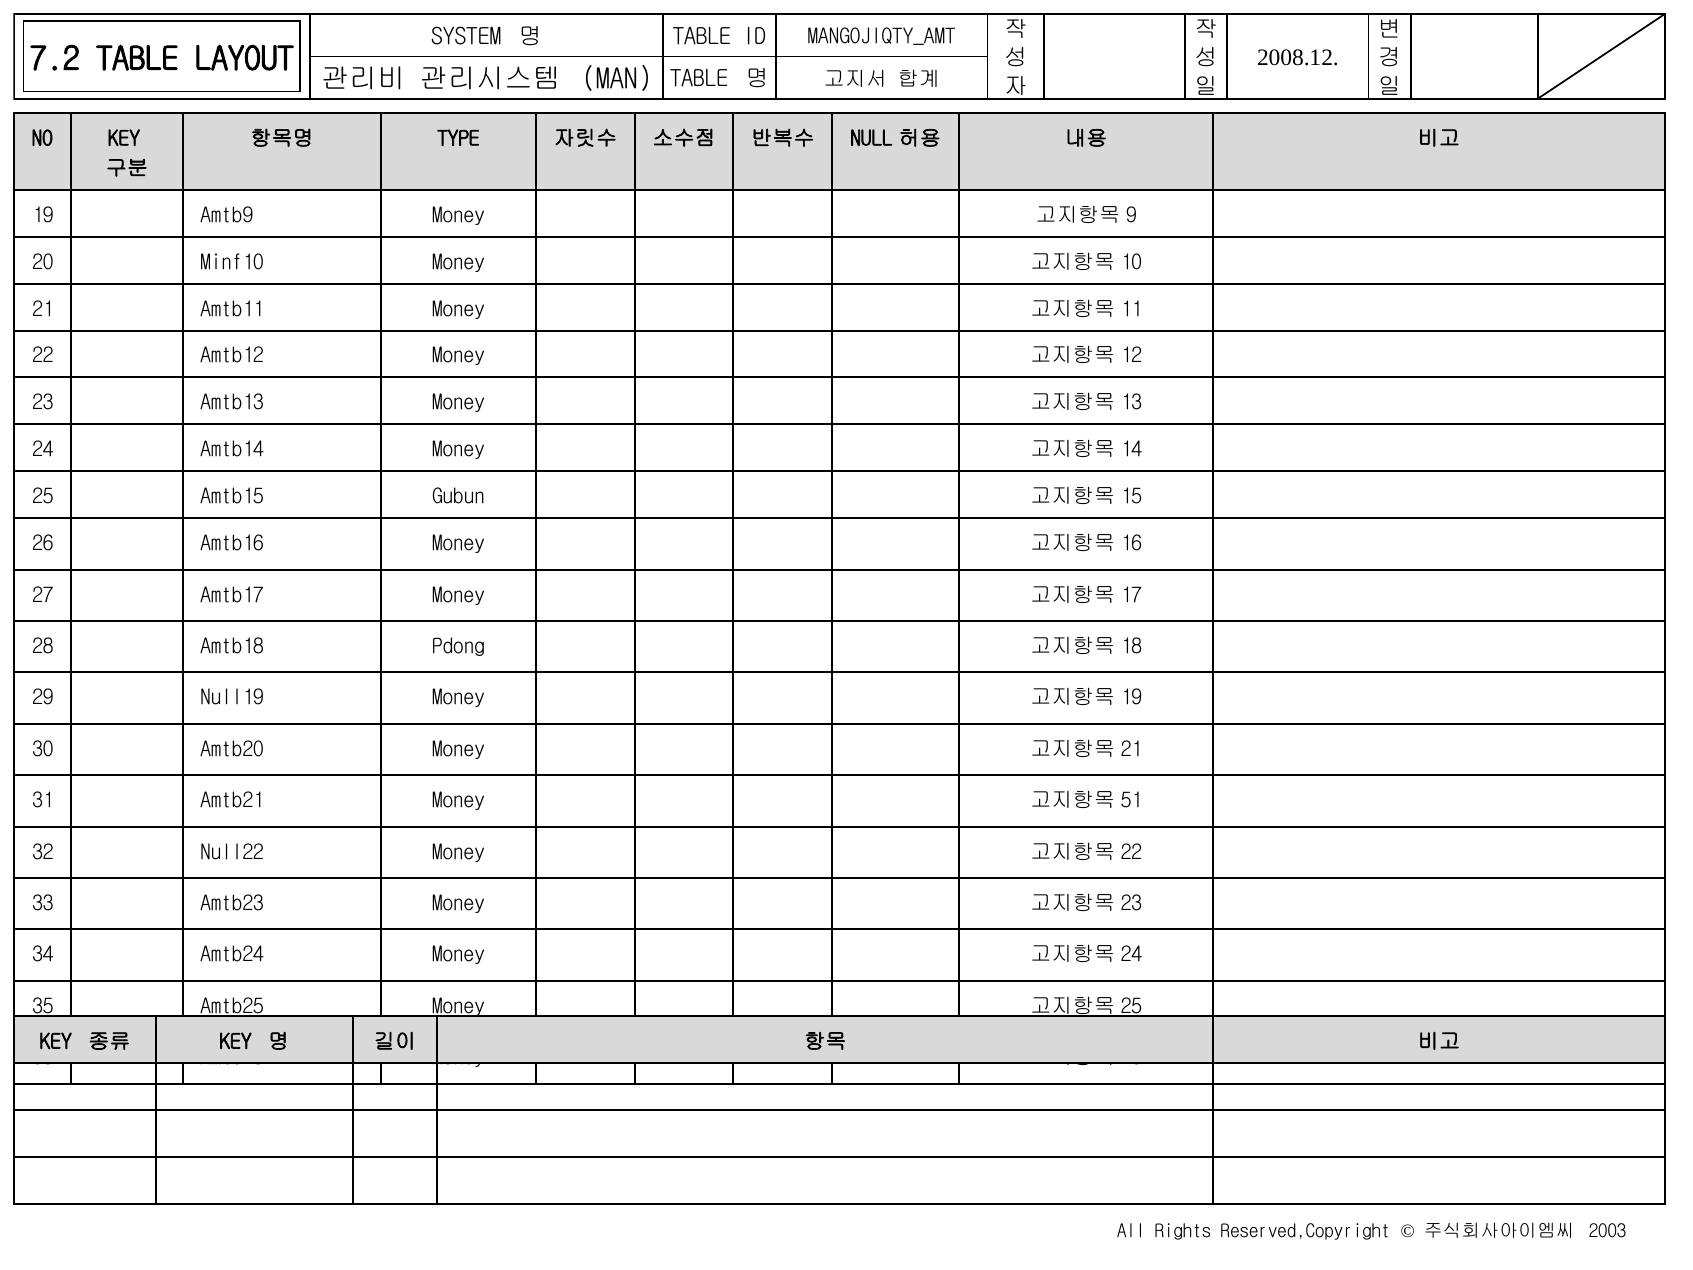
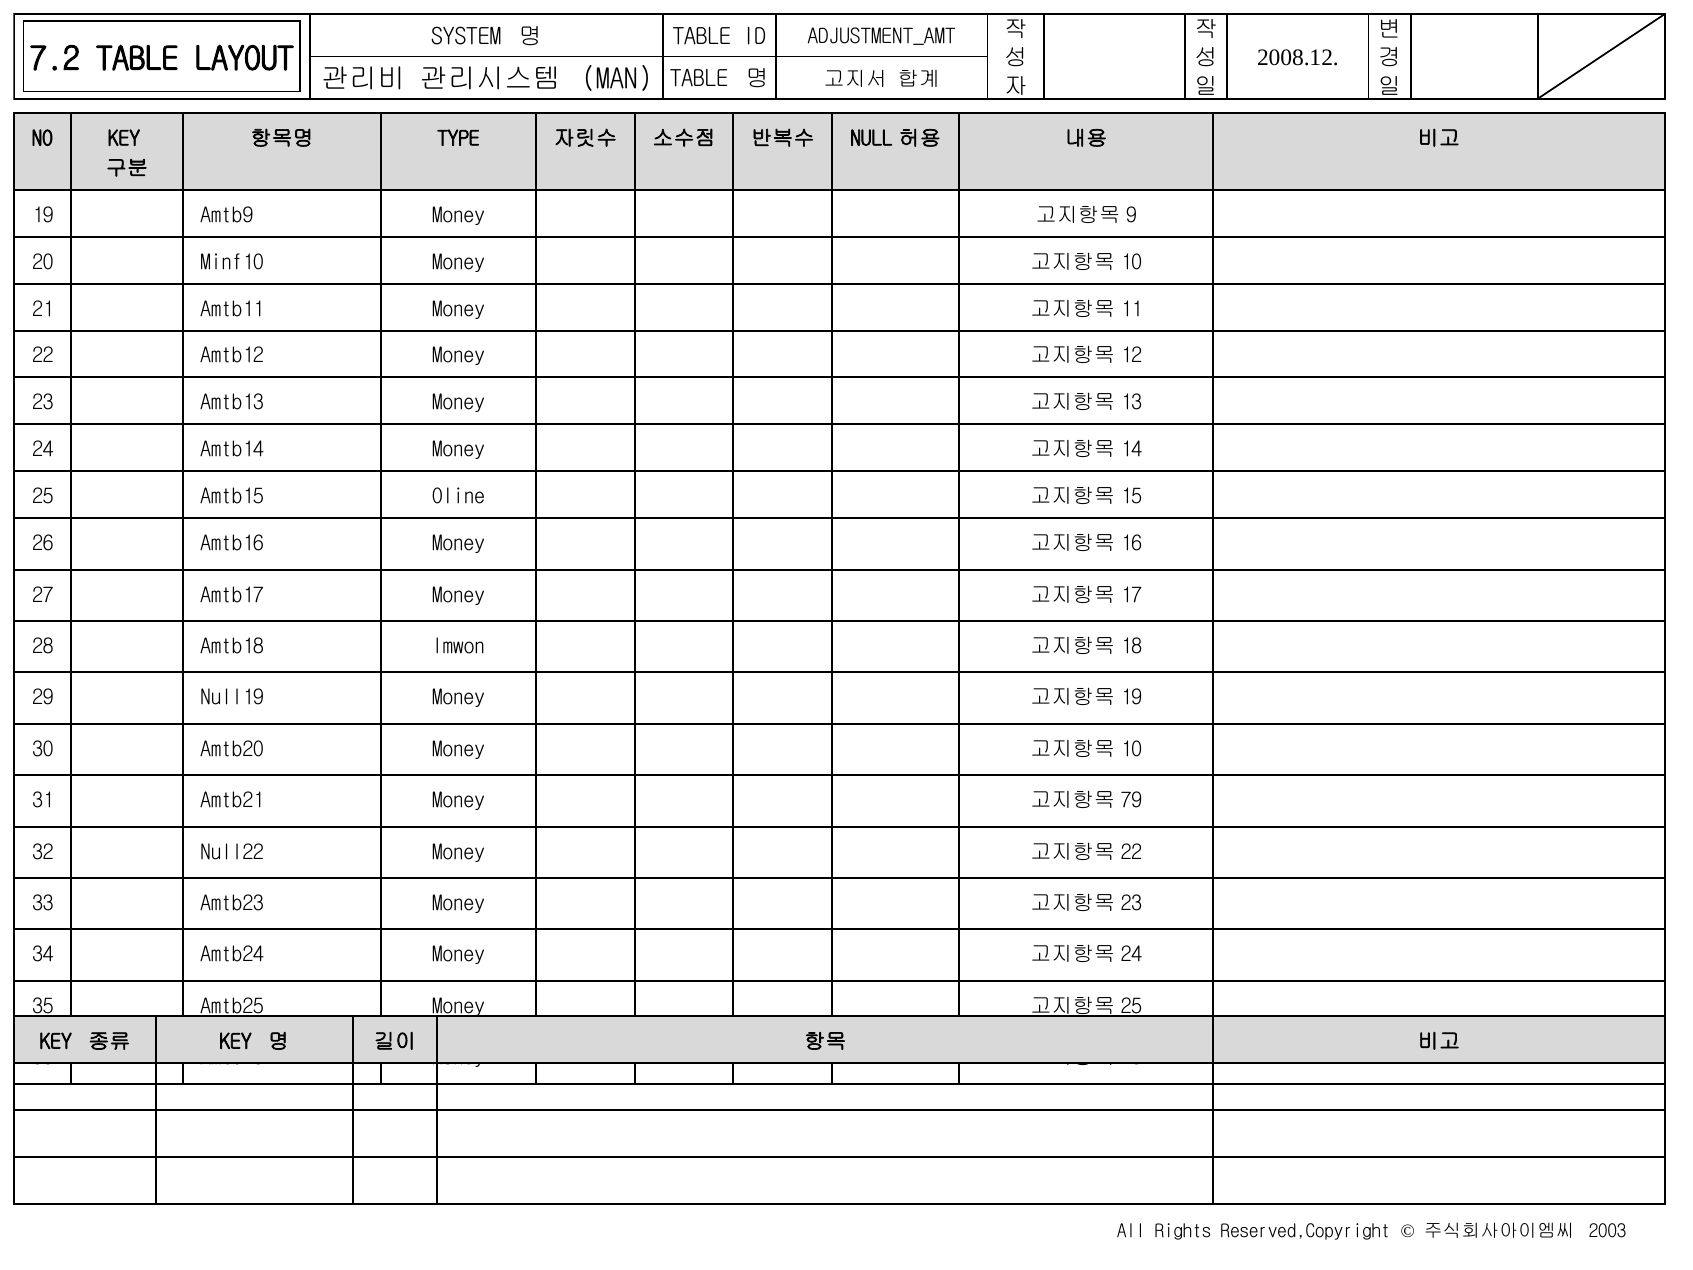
MANGOJIQTY_AMT: MANGOJIQTY_AMT -> ADJUSTMENT_AMT
Gubun: Gubun -> Oline
Pdong: Pdong -> Imwon
21 at (1131, 749): 21 -> 10
51: 51 -> 79
